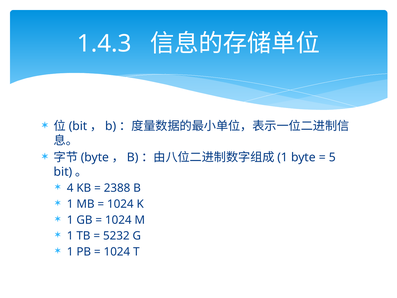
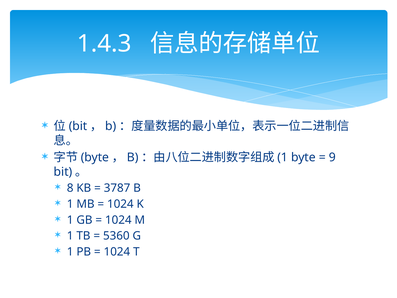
5: 5 -> 9
4: 4 -> 8
2388: 2388 -> 3787
5232: 5232 -> 5360
